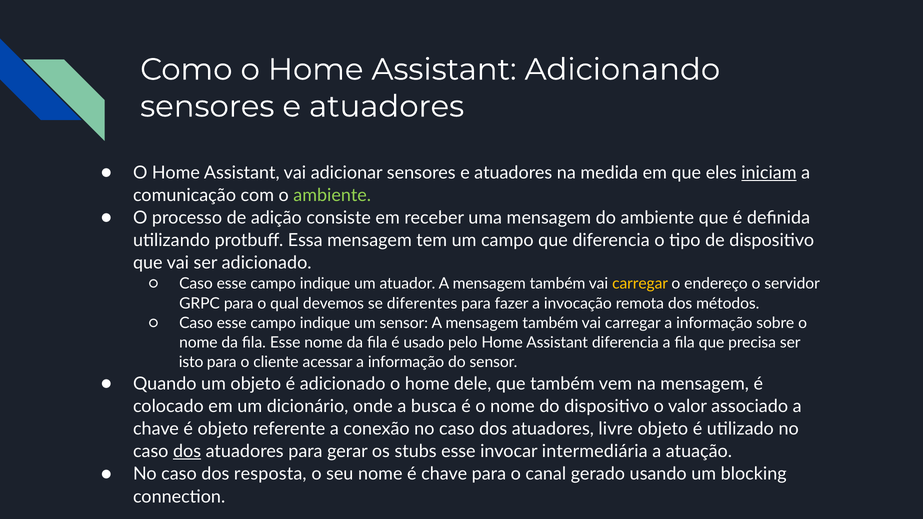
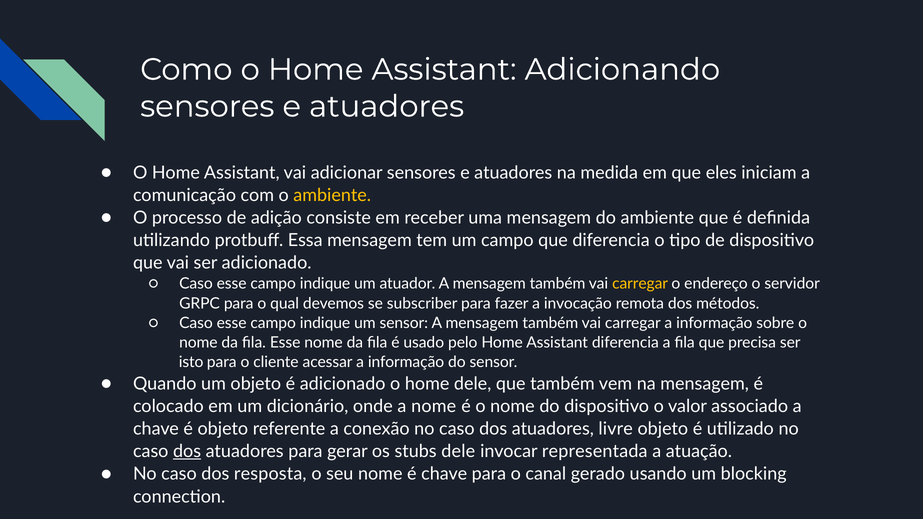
iniciam underline: present -> none
ambiente at (332, 195) colour: light green -> yellow
diferentes: diferentes -> subscriber
a busca: busca -> nome
stubs esse: esse -> dele
intermediária: intermediária -> representada
